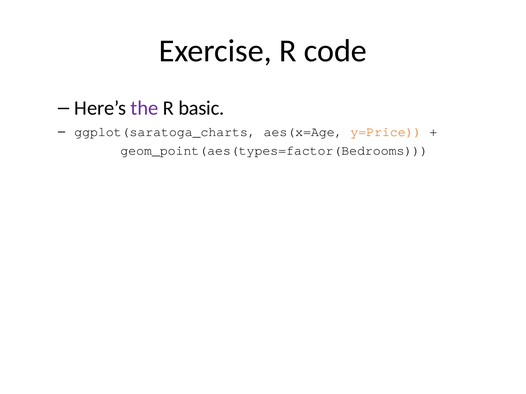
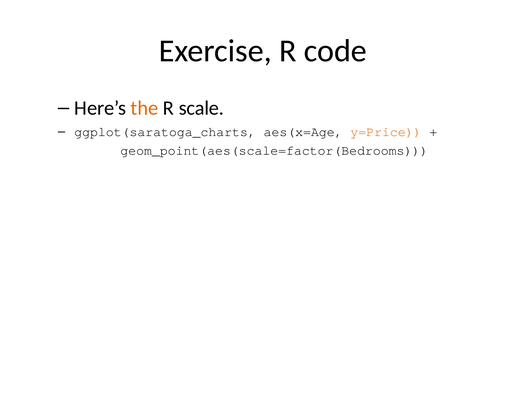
the colour: purple -> orange
basic: basic -> scale
geom_point(aes(types=factor(Bedrooms: geom_point(aes(types=factor(Bedrooms -> geom_point(aes(scale=factor(Bedrooms
